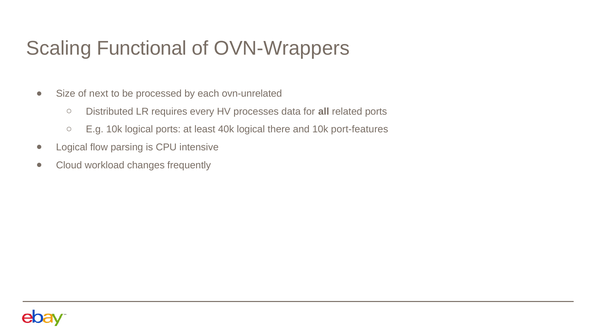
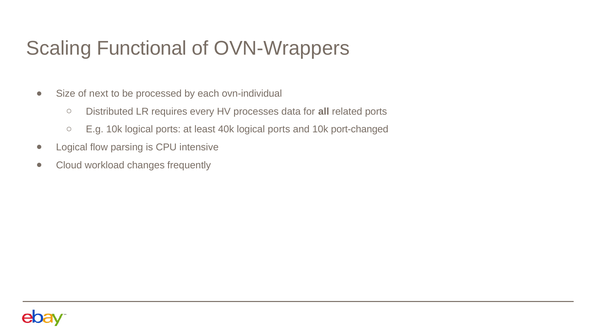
ovn-unrelated: ovn-unrelated -> ovn-individual
40k logical there: there -> ports
port-features: port-features -> port-changed
